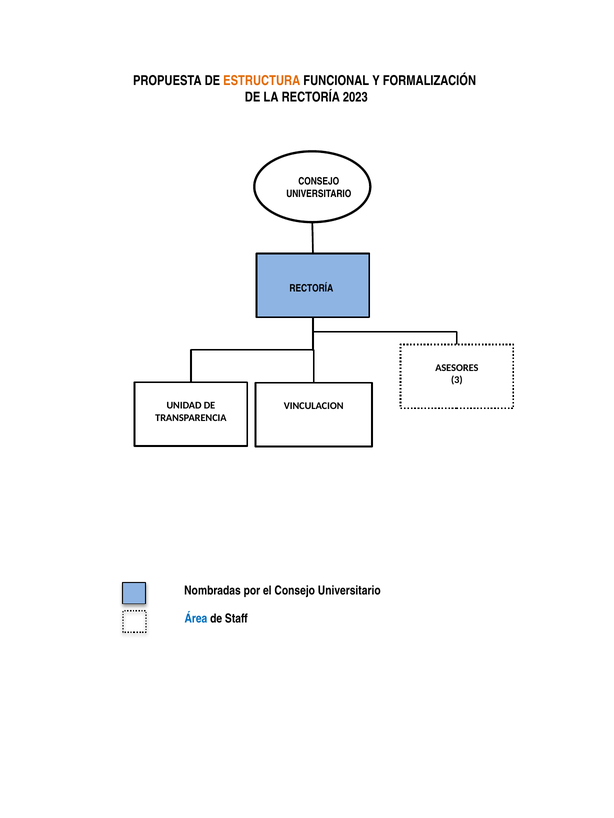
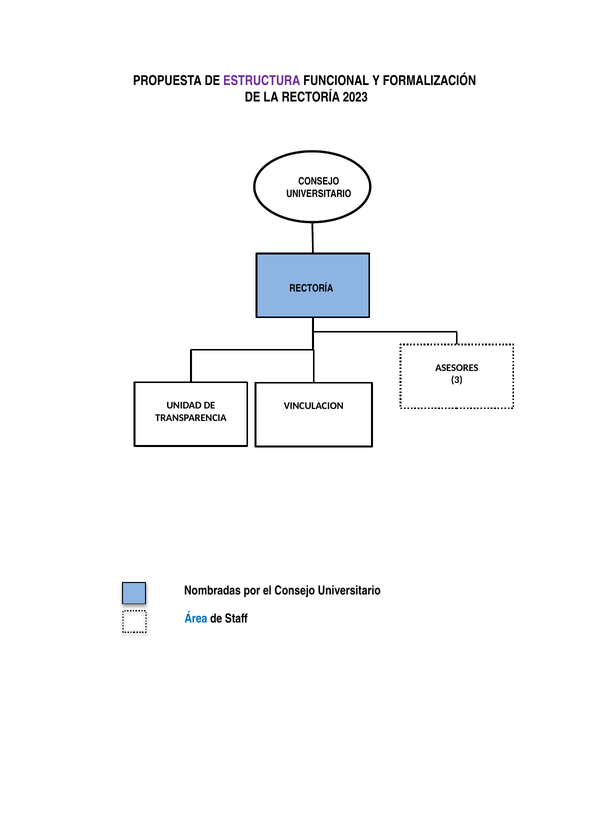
ESTRUCTURA colour: orange -> purple
